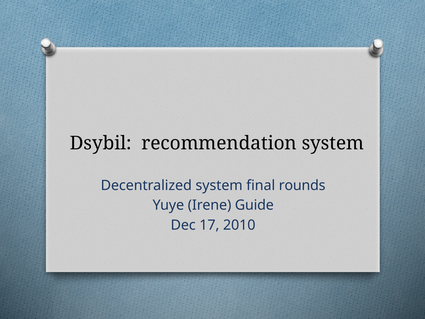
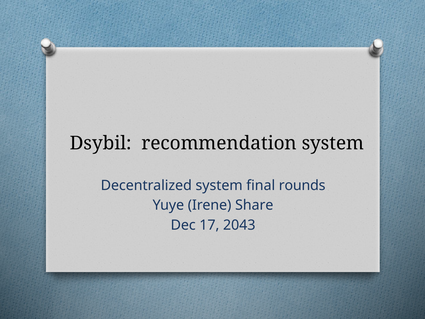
Guide: Guide -> Share
2010: 2010 -> 2043
